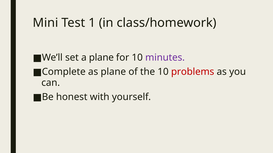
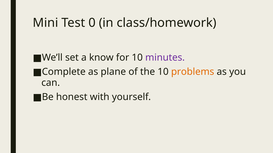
1: 1 -> 0
a plane: plane -> know
problems colour: red -> orange
